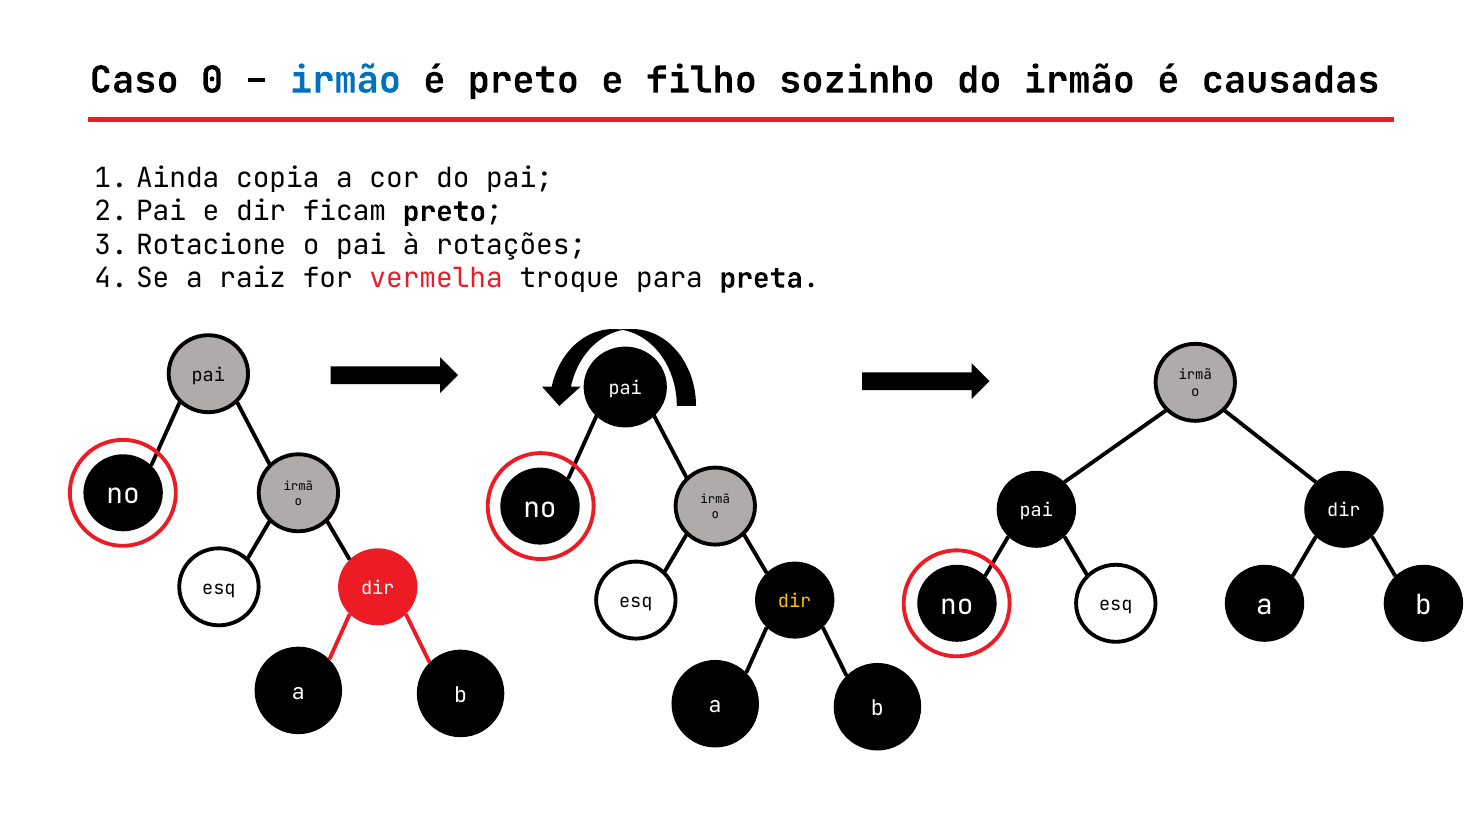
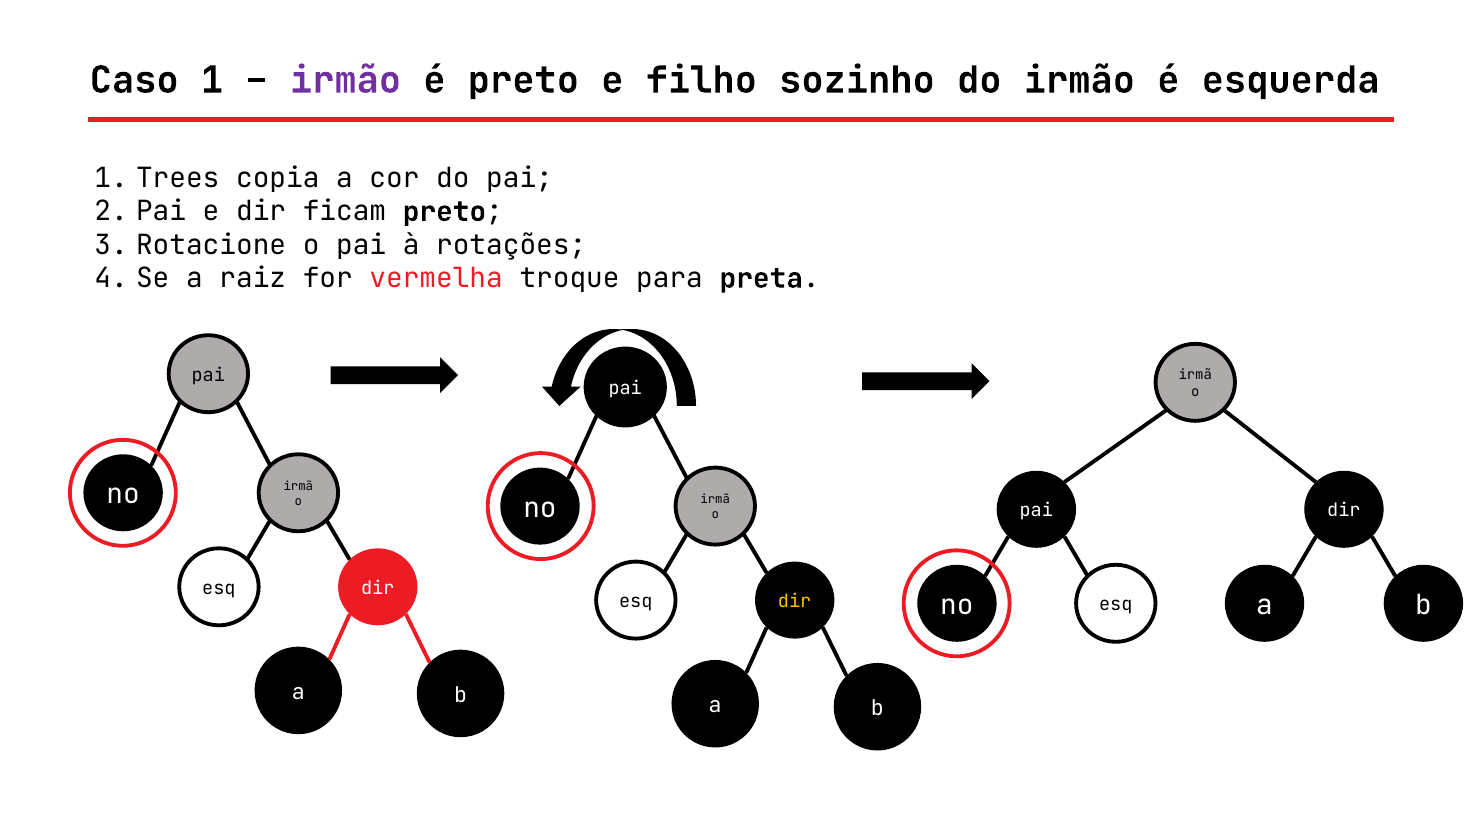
Caso 0: 0 -> 1
irmão at (345, 80) colour: blue -> purple
causadas: causadas -> esquerda
Ainda: Ainda -> Trees
